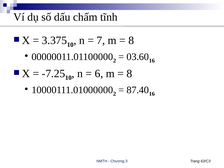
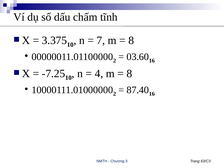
6: 6 -> 4
